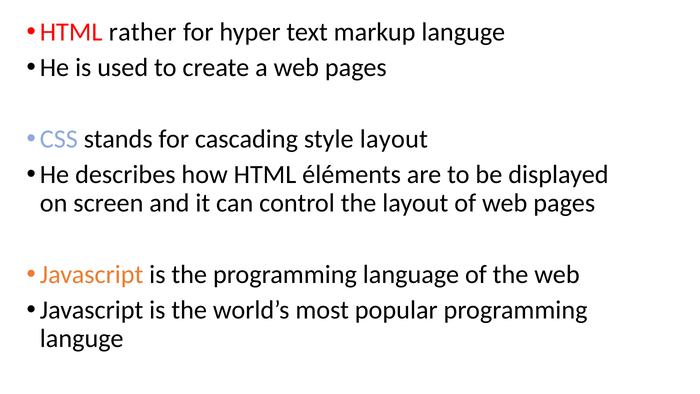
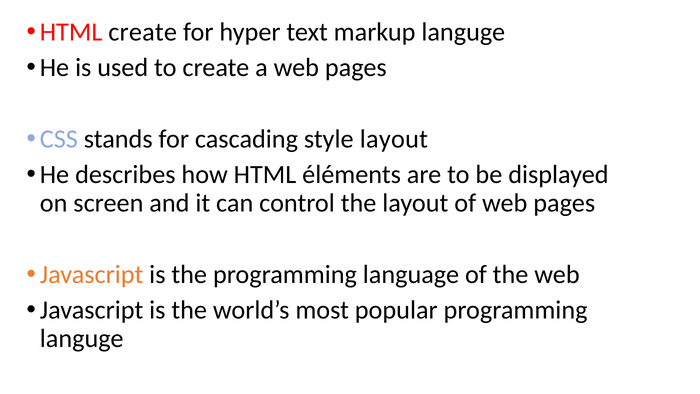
HTML rather: rather -> create
